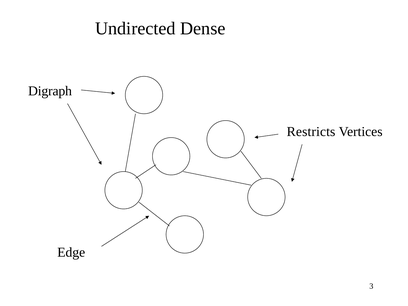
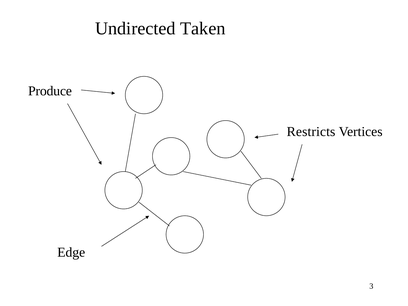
Dense: Dense -> Taken
Digraph: Digraph -> Produce
